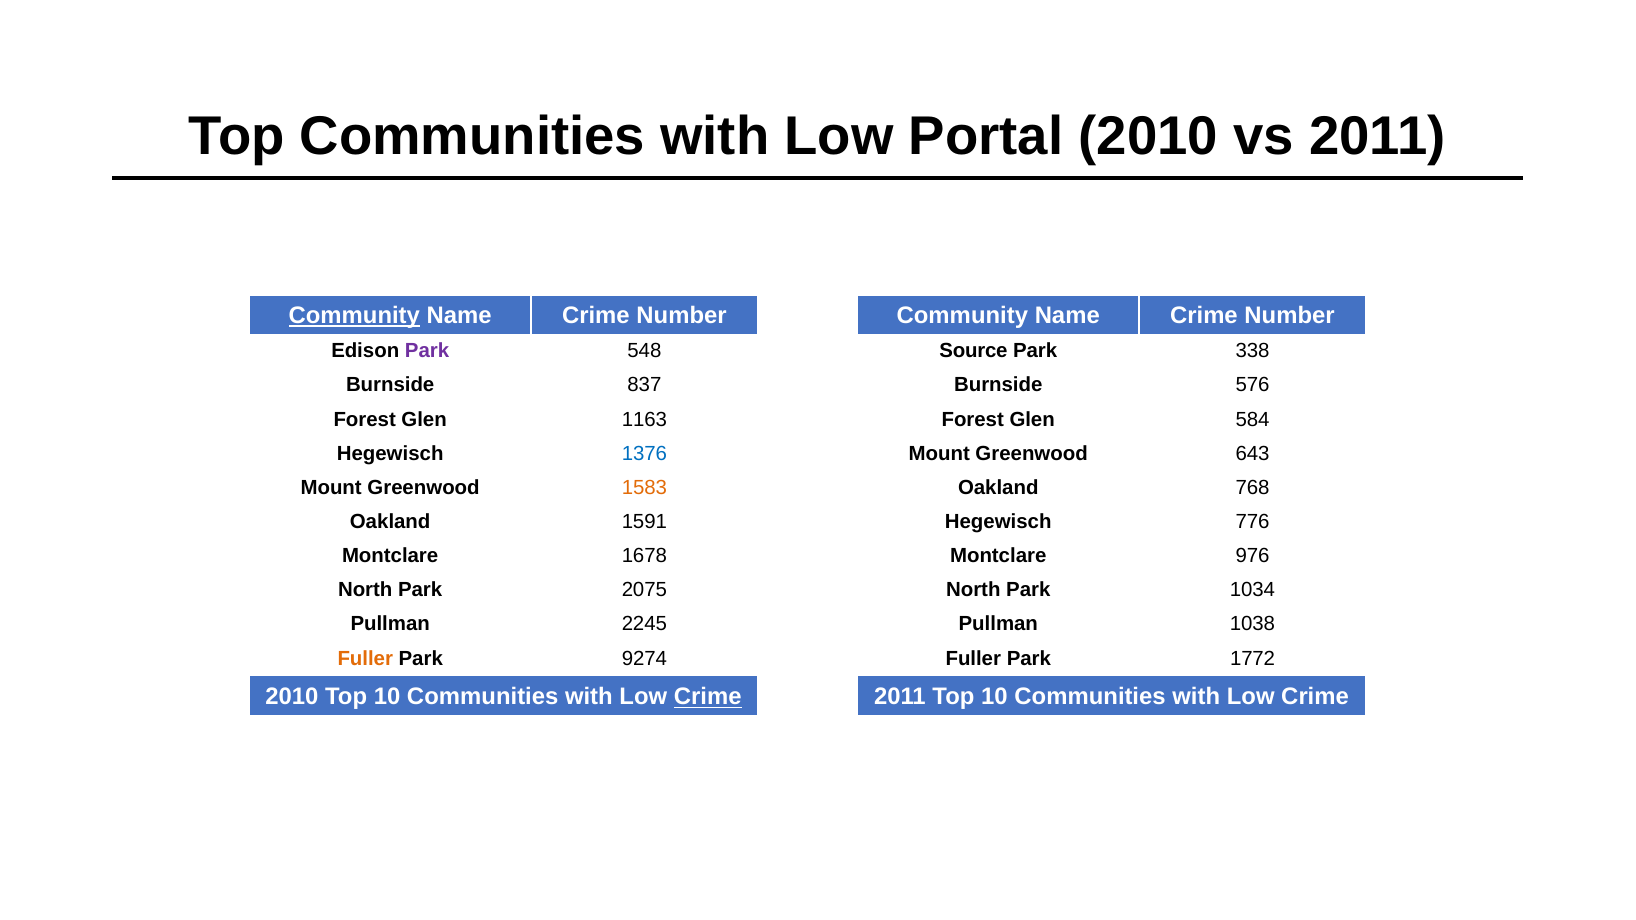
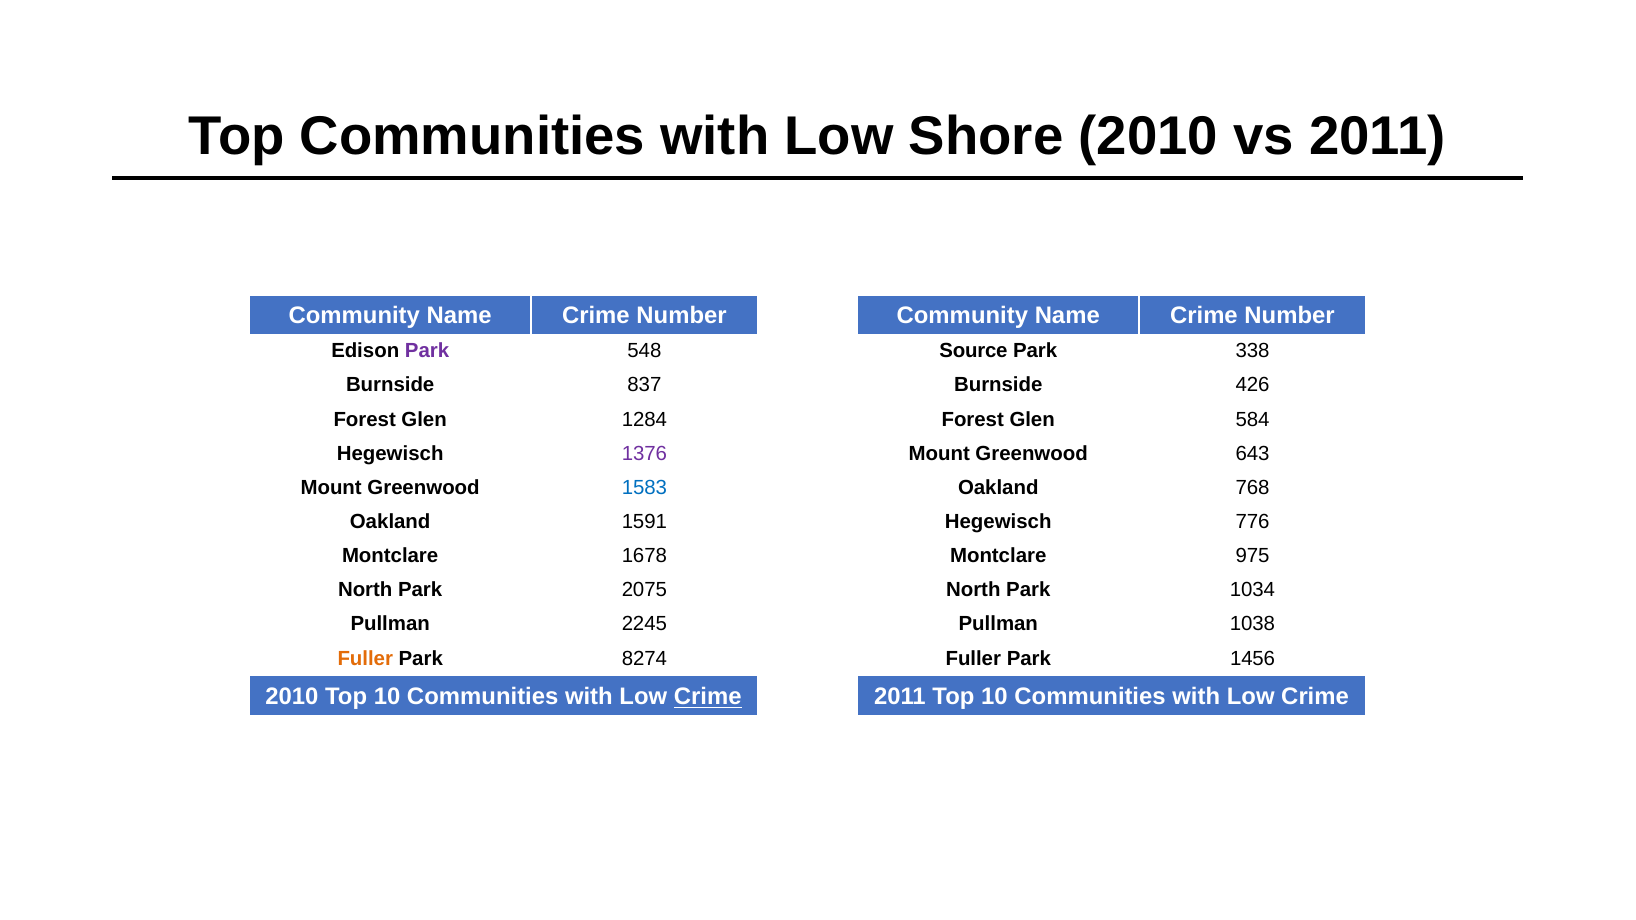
Portal: Portal -> Shore
Community at (354, 316) underline: present -> none
576: 576 -> 426
1163: 1163 -> 1284
1376 colour: blue -> purple
1583 colour: orange -> blue
976: 976 -> 975
9274: 9274 -> 8274
1772: 1772 -> 1456
